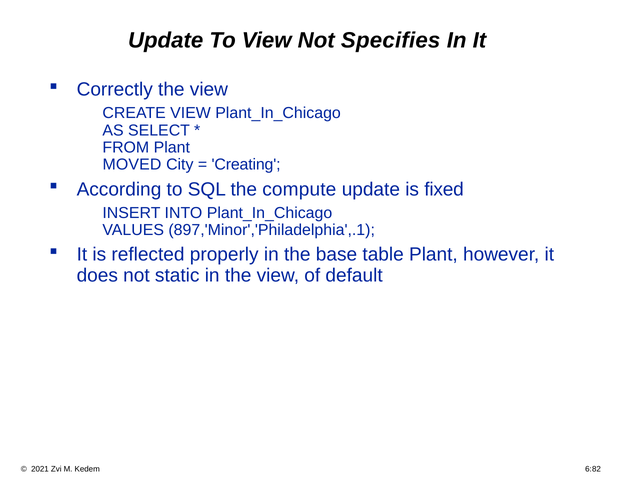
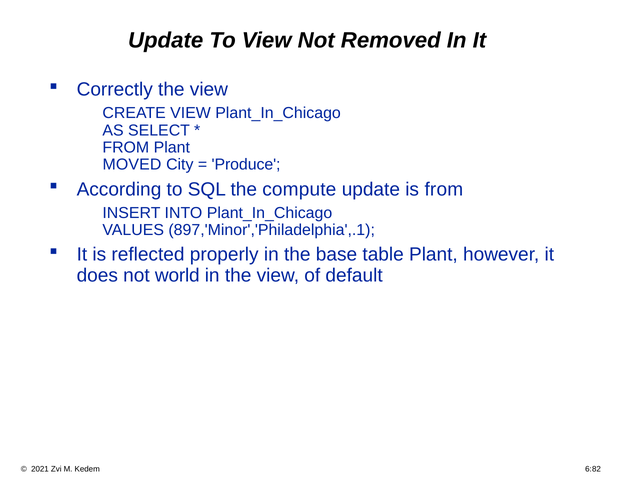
Specifies: Specifies -> Removed
Creating: Creating -> Produce
is fixed: fixed -> from
static: static -> world
